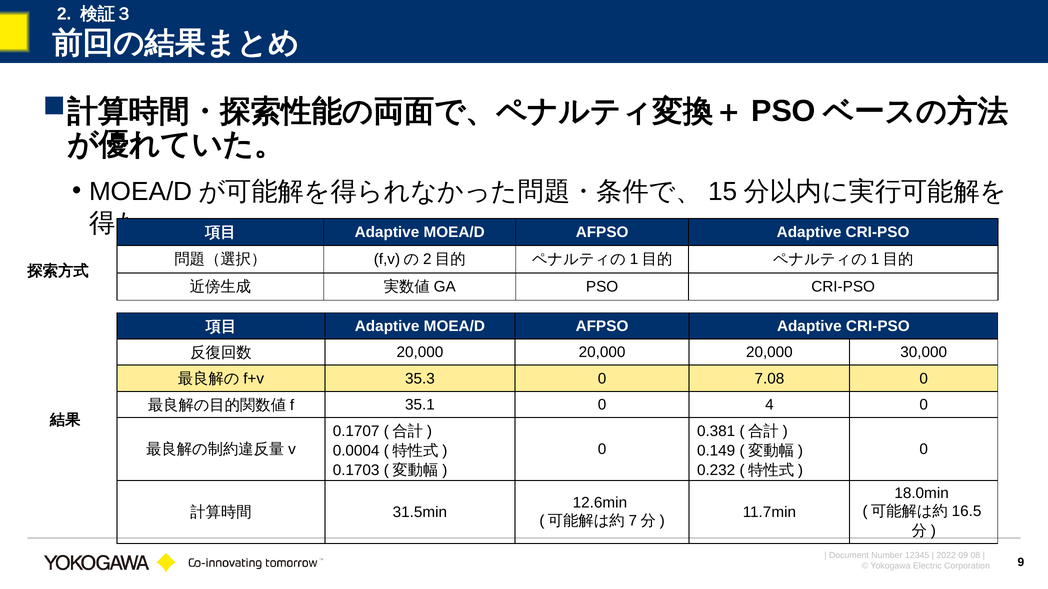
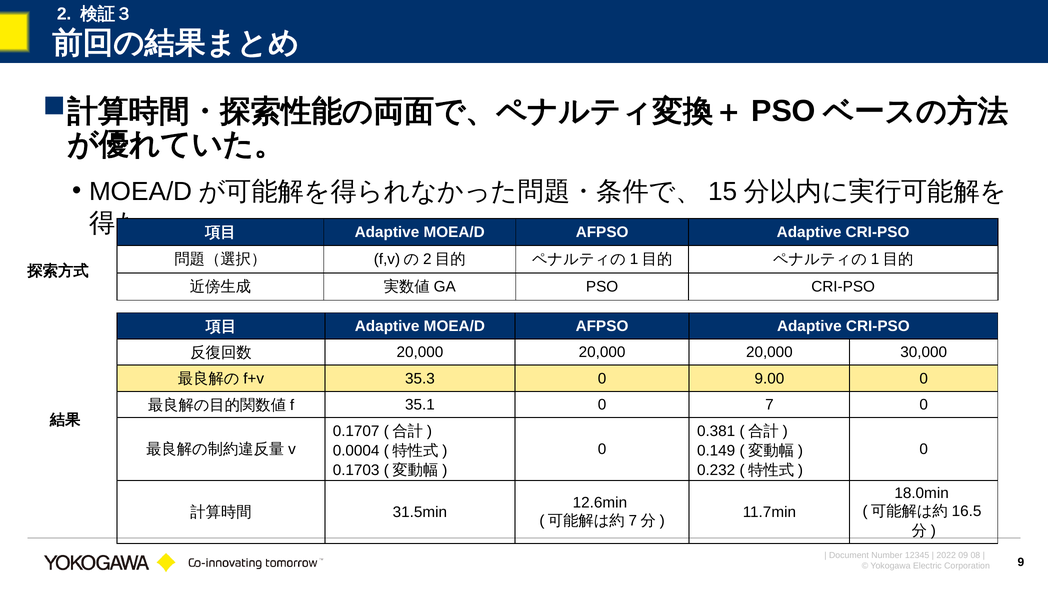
7.08: 7.08 -> 9.00
4: 4 -> 7
